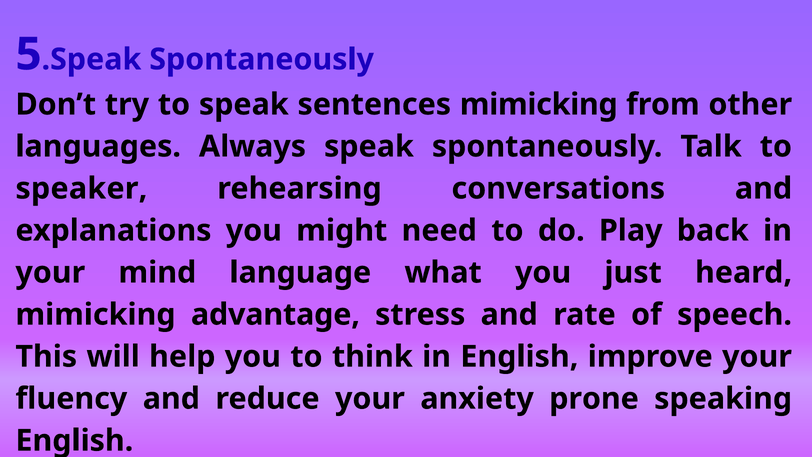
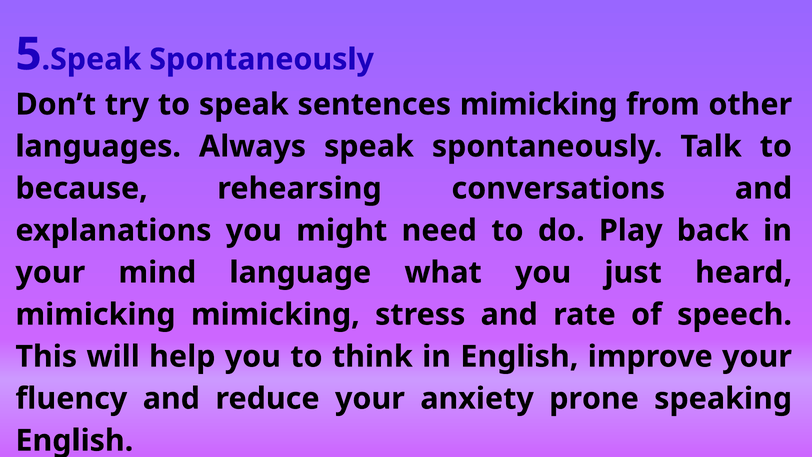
speaker: speaker -> because
mimicking advantage: advantage -> mimicking
